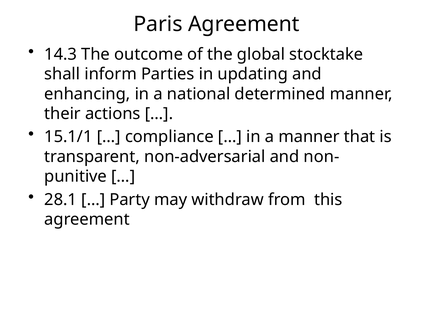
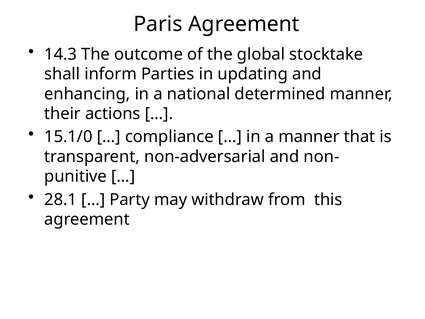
15.1/1: 15.1/1 -> 15.1/0
